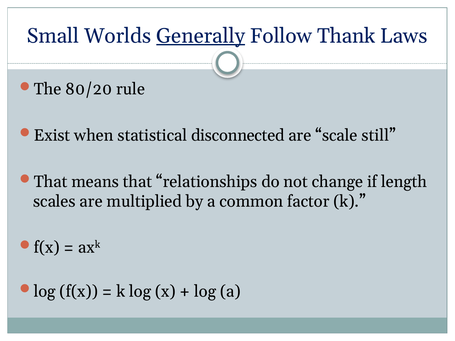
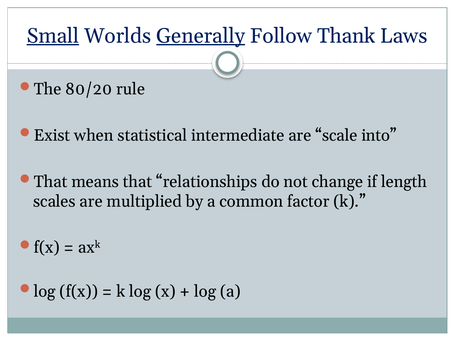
Small underline: none -> present
disconnected: disconnected -> intermediate
still: still -> into
